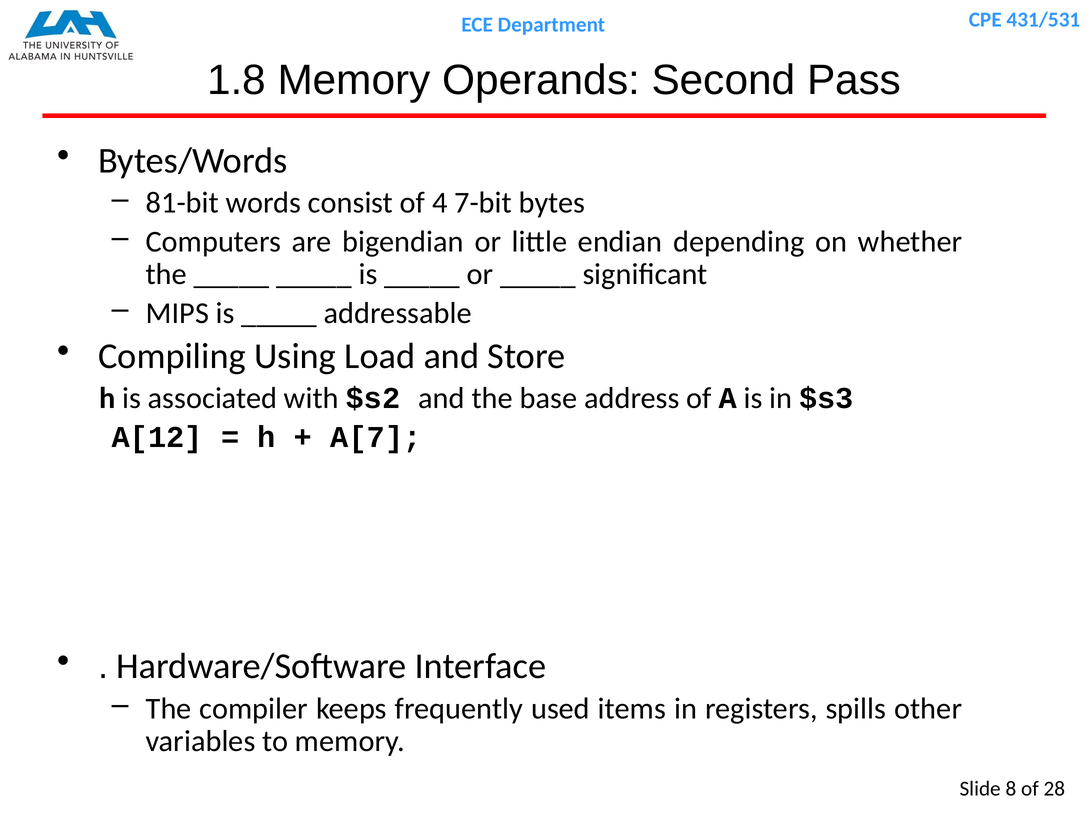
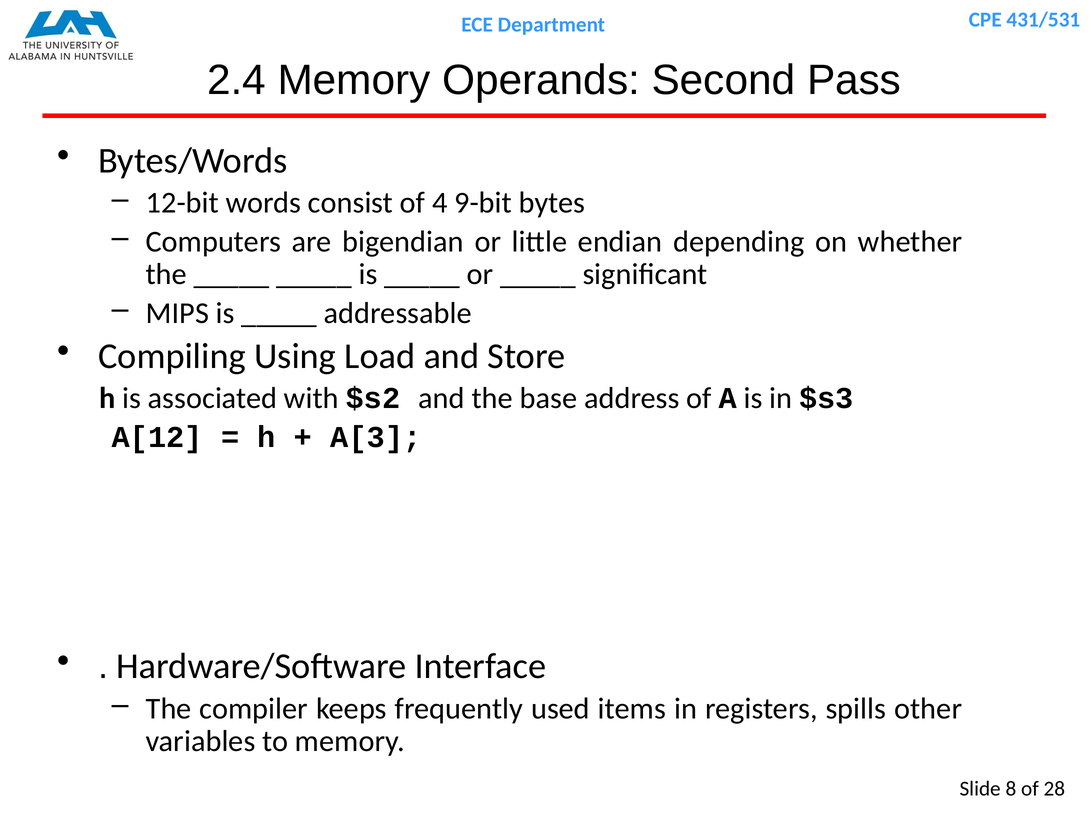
1.8: 1.8 -> 2.4
81-bit: 81-bit -> 12-bit
7-bit: 7-bit -> 9-bit
A[7: A[7 -> A[3
